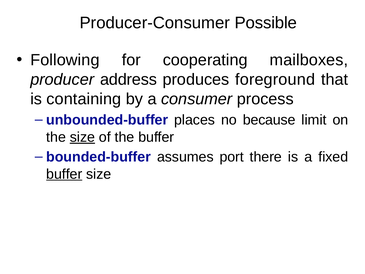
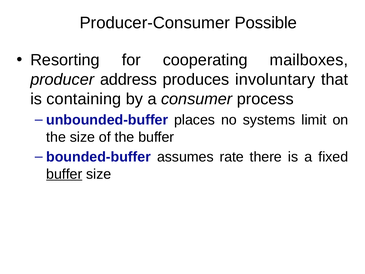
Following: Following -> Resorting
foreground: foreground -> involuntary
because: because -> systems
size at (82, 137) underline: present -> none
port: port -> rate
